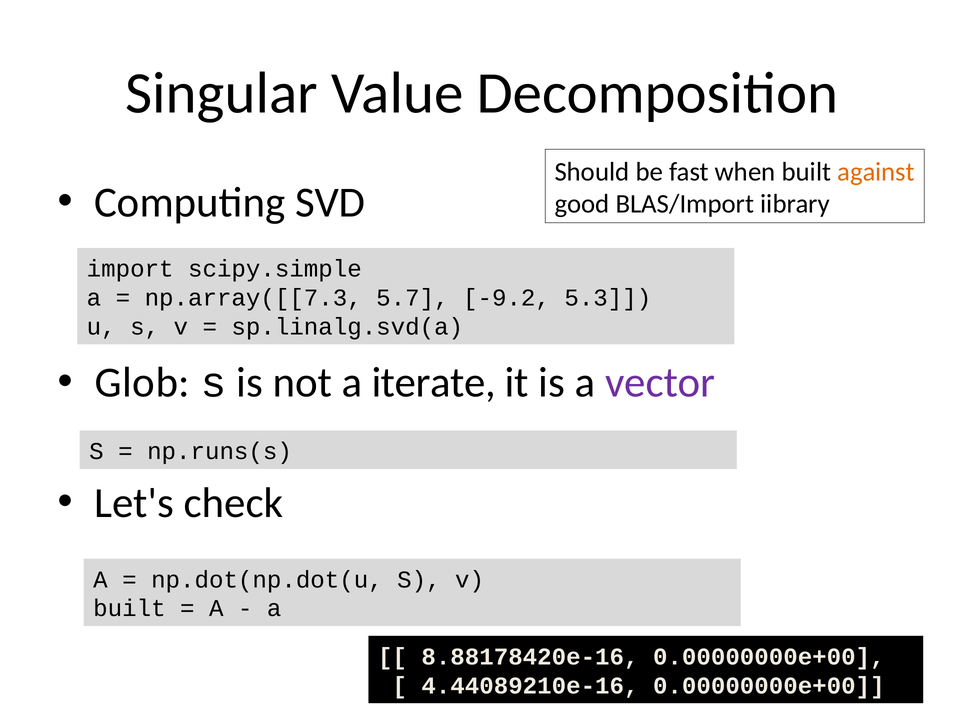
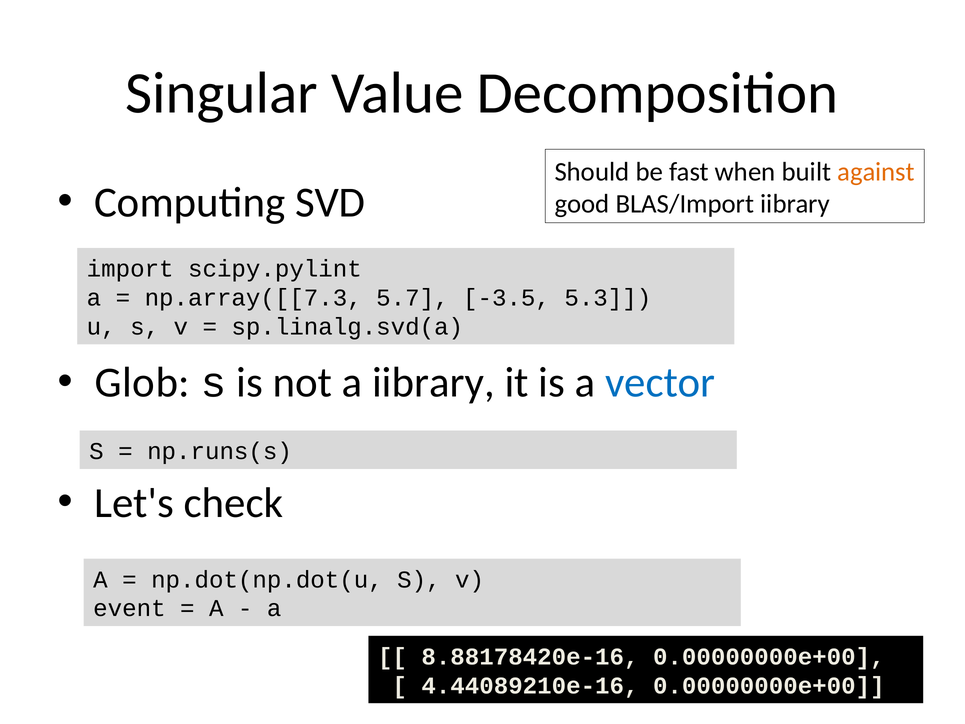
scipy.simple: scipy.simple -> scipy.pylint
-9.2: -9.2 -> -3.5
a iterate: iterate -> iibrary
vector colour: purple -> blue
built at (129, 608): built -> event
